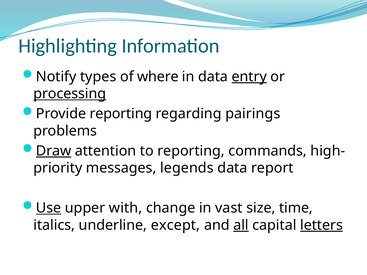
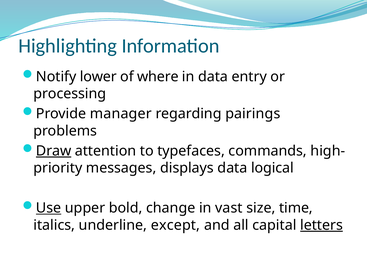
types: types -> lower
entry underline: present -> none
processing underline: present -> none
Provide reporting: reporting -> manager
to reporting: reporting -> typefaces
legends: legends -> displays
report: report -> logical
with: with -> bold
all underline: present -> none
